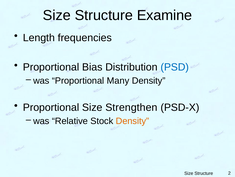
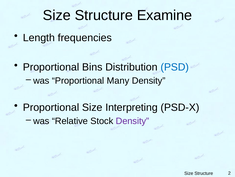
Bias: Bias -> Bins
Strengthen: Strengthen -> Interpreting
Density at (132, 121) colour: orange -> purple
